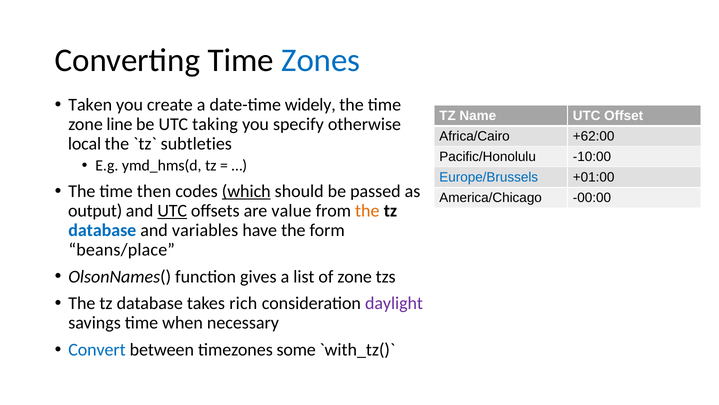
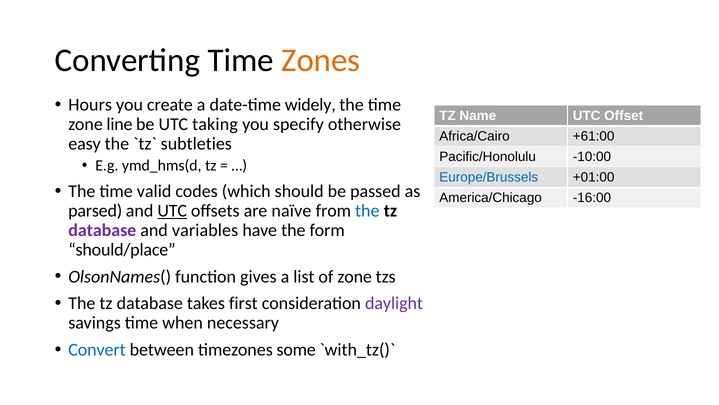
Zones colour: blue -> orange
Taken: Taken -> Hours
+62:00: +62:00 -> +61:00
local: local -> easy
then: then -> valid
which underline: present -> none
-00:00: -00:00 -> -16:00
output: output -> parsed
value: value -> naïve
the at (367, 210) colour: orange -> blue
database at (102, 230) colour: blue -> purple
beans/place: beans/place -> should/place
rich: rich -> first
